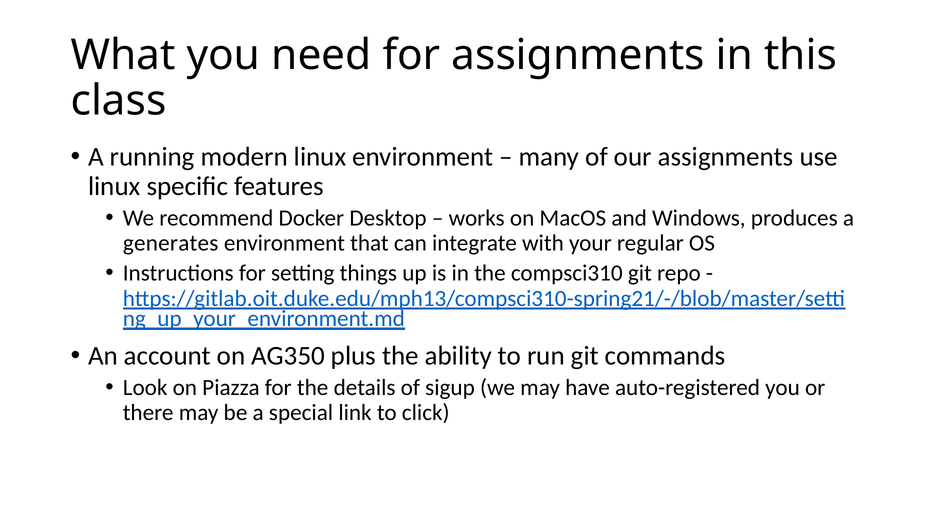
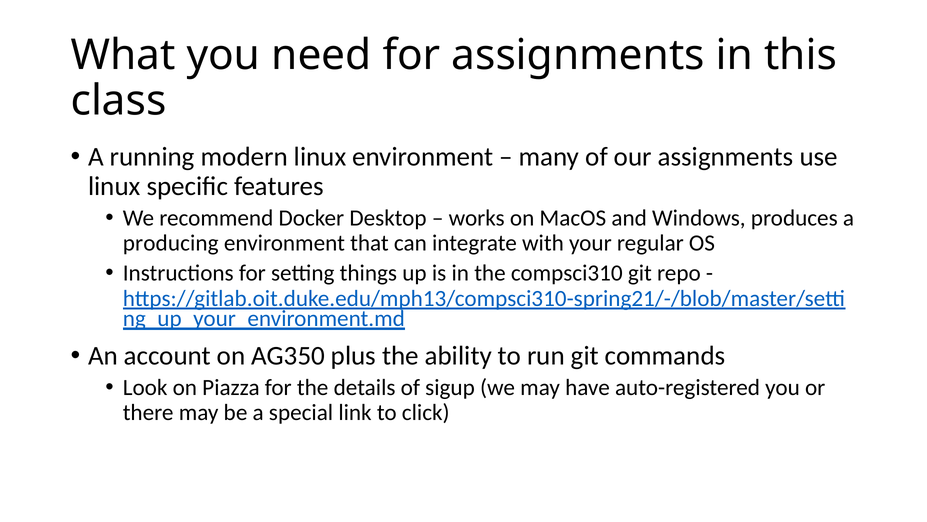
generates: generates -> producing
